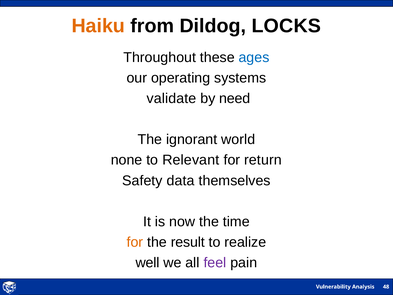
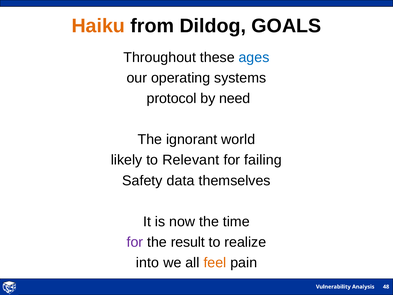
LOCKS: LOCKS -> GOALS
validate: validate -> protocol
none: none -> likely
return: return -> failing
for at (135, 242) colour: orange -> purple
well: well -> into
feel colour: purple -> orange
